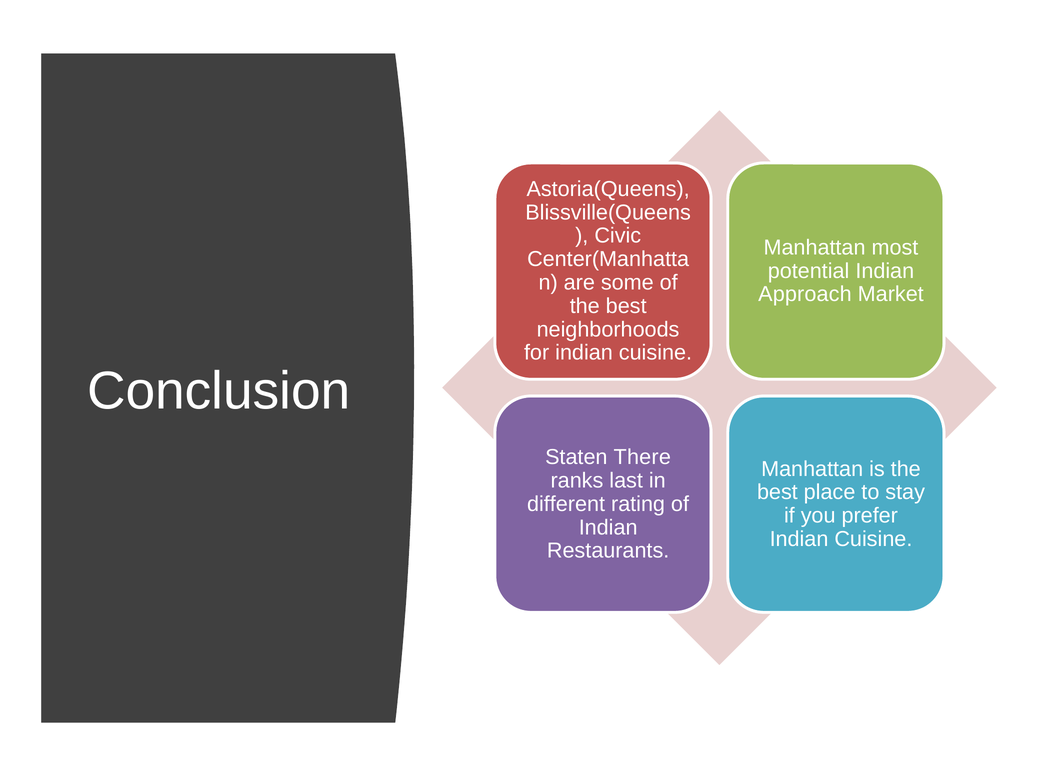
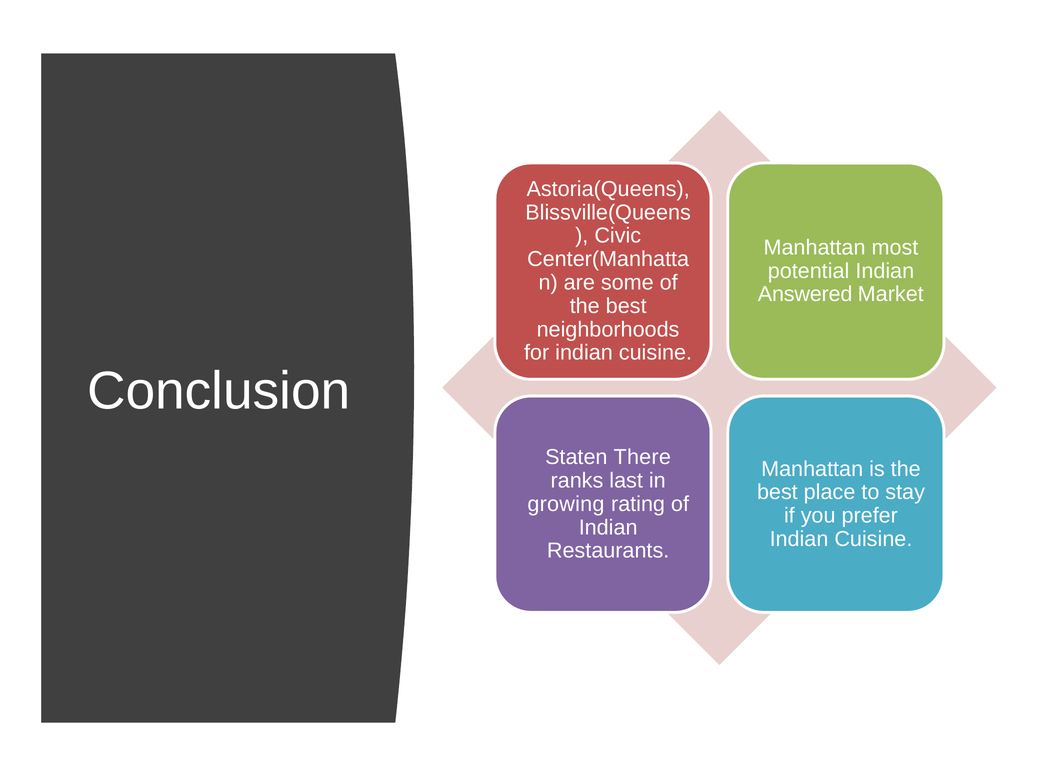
Approach: Approach -> Answered
different: different -> growing
